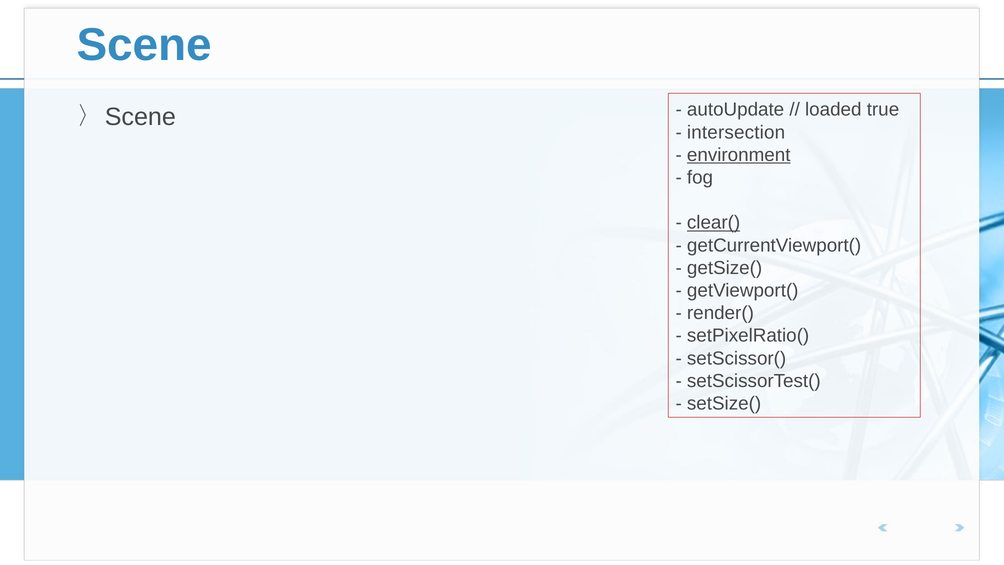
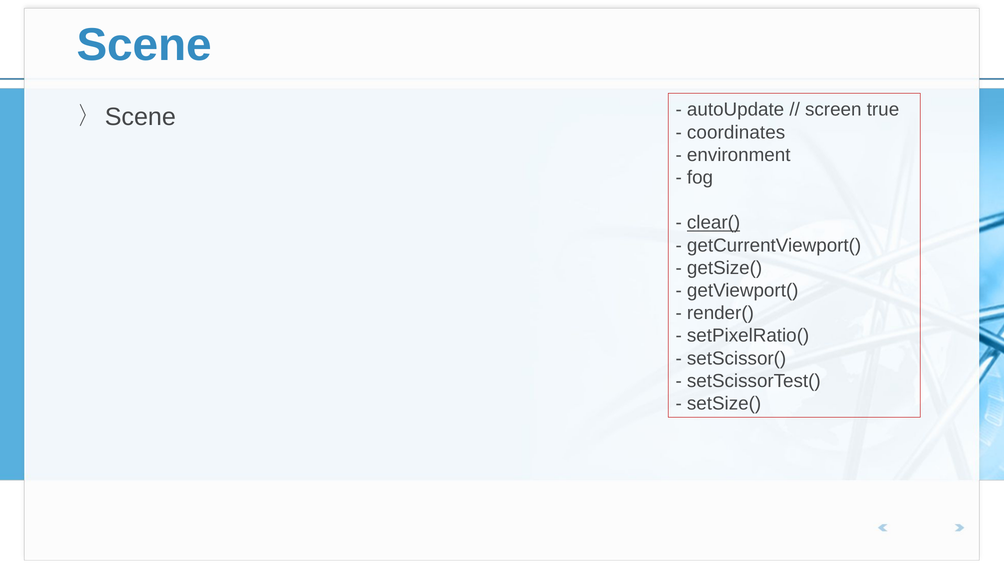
loaded: loaded -> screen
intersection: intersection -> coordinates
environment underline: present -> none
